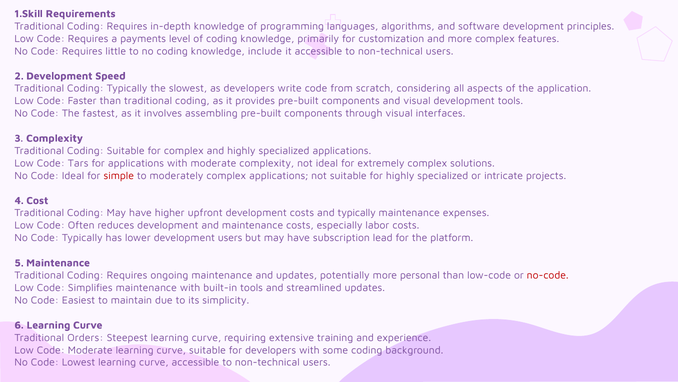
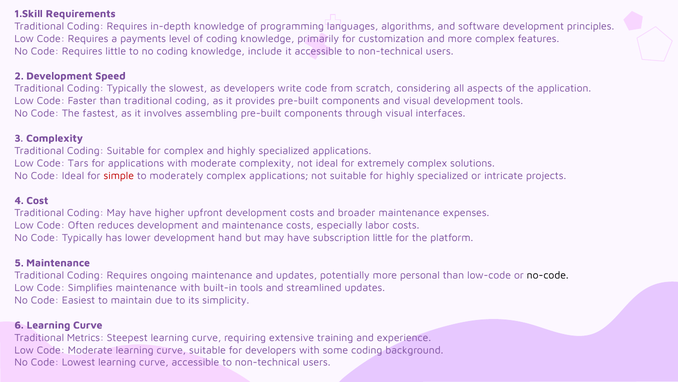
and typically: typically -> broader
development users: users -> hand
subscription lead: lead -> little
no-code colour: red -> black
Orders: Orders -> Metrics
